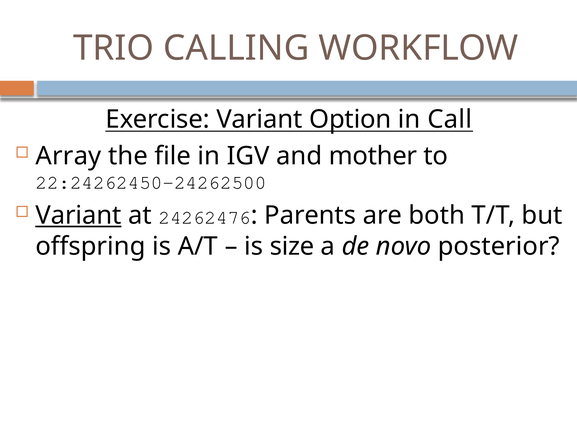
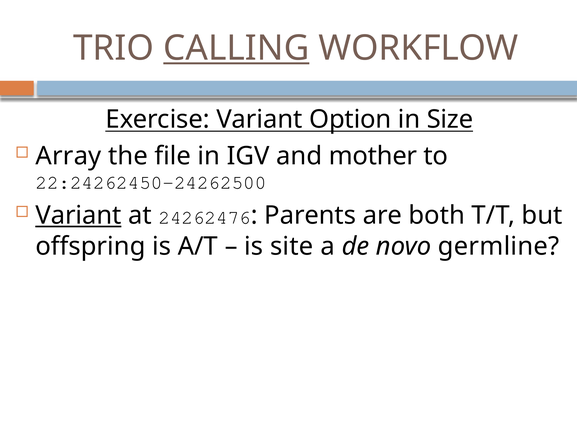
CALLING underline: none -> present
Call: Call -> Size
size: size -> site
posterior: posterior -> germline
